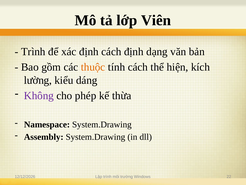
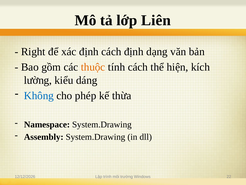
Viên: Viên -> Liên
Trình at (33, 52): Trình -> Right
Không colour: purple -> blue
